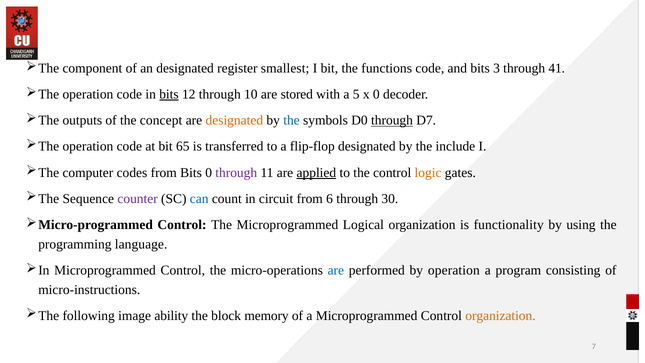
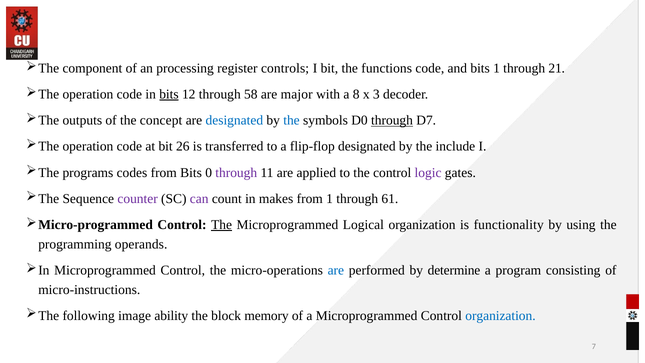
an designated: designated -> processing
smallest: smallest -> controls
bits 3: 3 -> 1
41: 41 -> 21
10: 10 -> 58
stored: stored -> major
5: 5 -> 8
x 0: 0 -> 3
designated at (234, 120) colour: orange -> blue
65: 65 -> 26
computer: computer -> programs
applied underline: present -> none
logic colour: orange -> purple
can colour: blue -> purple
circuit: circuit -> makes
from 6: 6 -> 1
30: 30 -> 61
The at (222, 225) underline: none -> present
language: language -> operands
by operation: operation -> determine
organization at (500, 316) colour: orange -> blue
